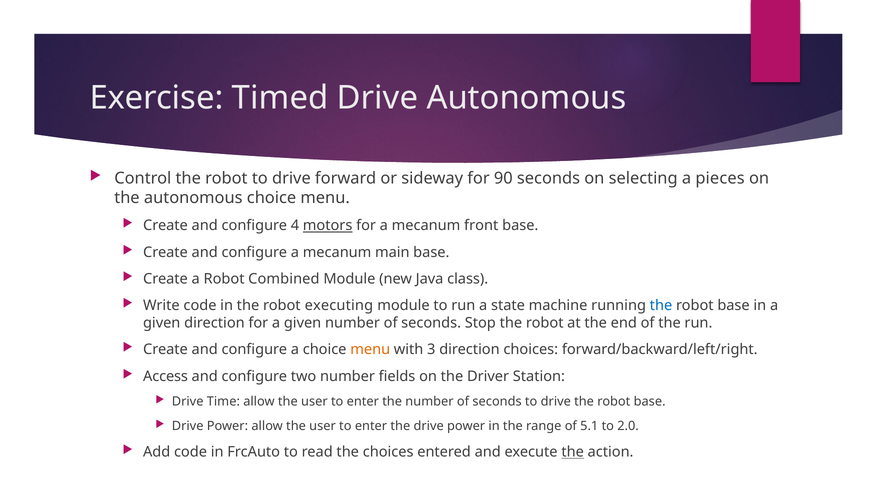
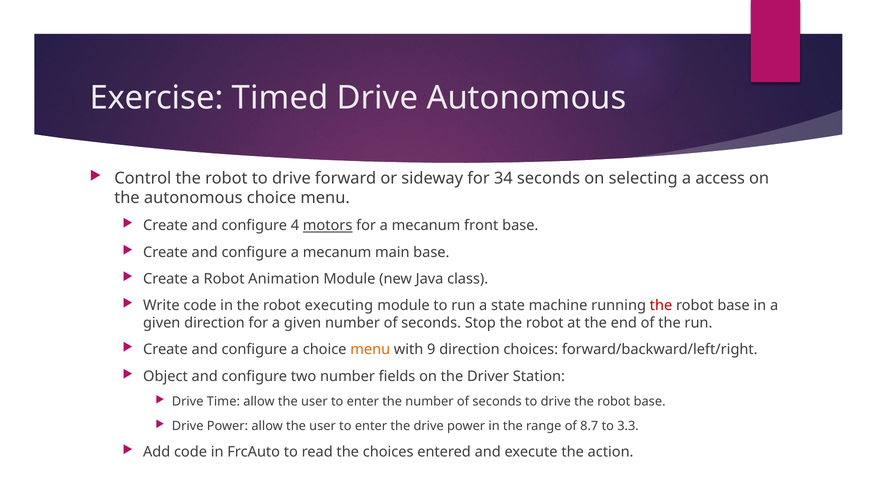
90: 90 -> 34
pieces: pieces -> access
Combined: Combined -> Animation
the at (661, 306) colour: blue -> red
3: 3 -> 9
Access: Access -> Object
5.1: 5.1 -> 8.7
2.0: 2.0 -> 3.3
the at (573, 452) underline: present -> none
